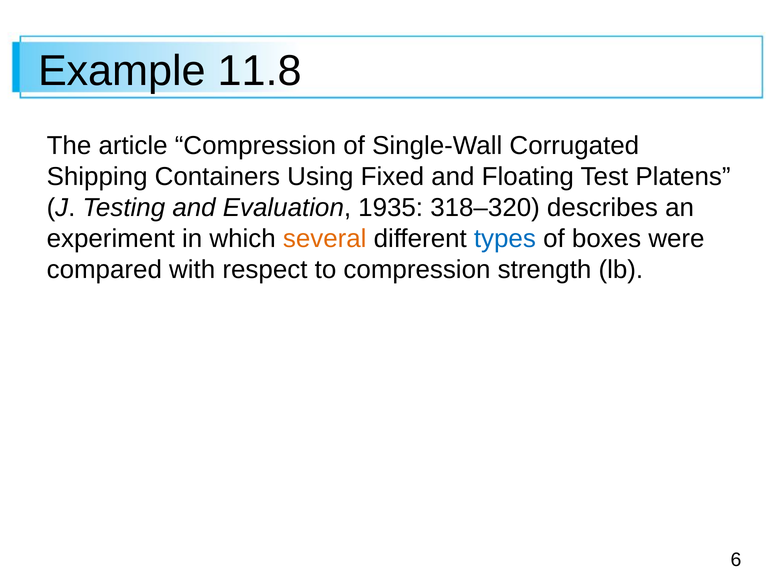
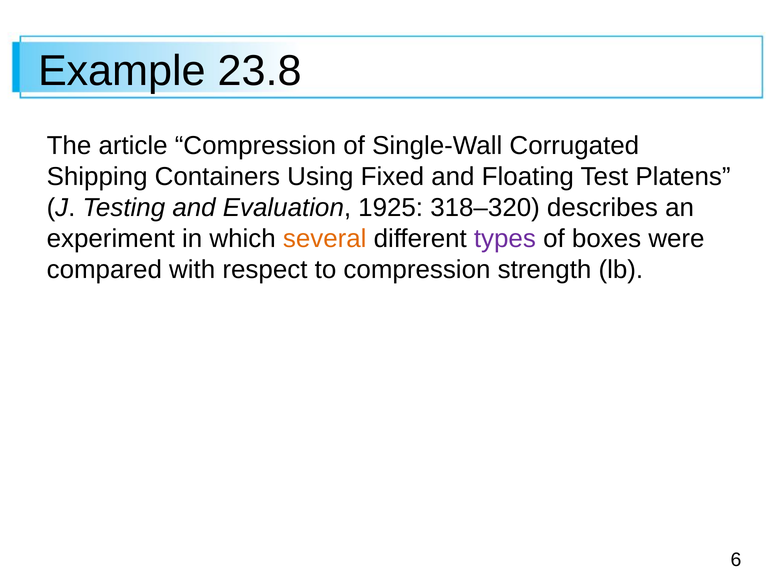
11.8: 11.8 -> 23.8
1935: 1935 -> 1925
types colour: blue -> purple
